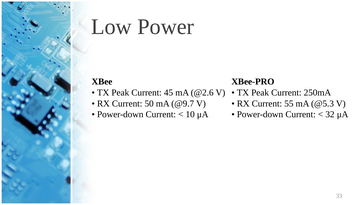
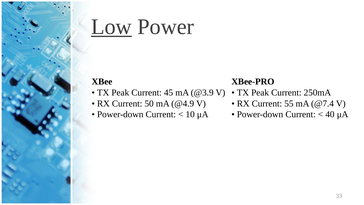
Low underline: none -> present
@2.6: @2.6 -> @3.9
@9.7: @9.7 -> @4.9
@5.3: @5.3 -> @7.4
32: 32 -> 40
